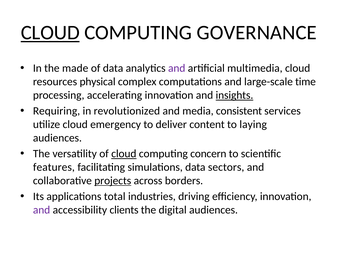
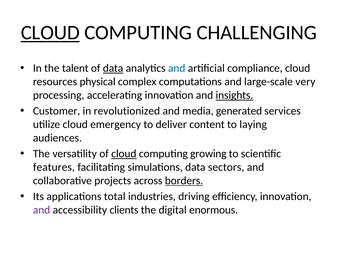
GOVERNANCE: GOVERNANCE -> CHALLENGING
made: made -> talent
data at (113, 68) underline: none -> present
and at (177, 68) colour: purple -> blue
multimedia: multimedia -> compliance
time: time -> very
Requiring: Requiring -> Customer
consistent: consistent -> generated
concern: concern -> growing
projects underline: present -> none
borders underline: none -> present
digital audiences: audiences -> enormous
